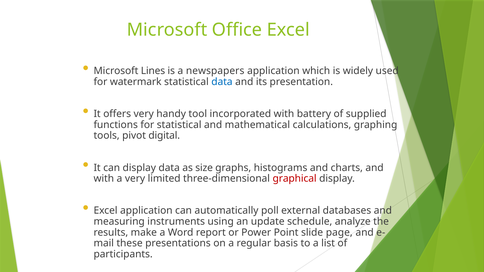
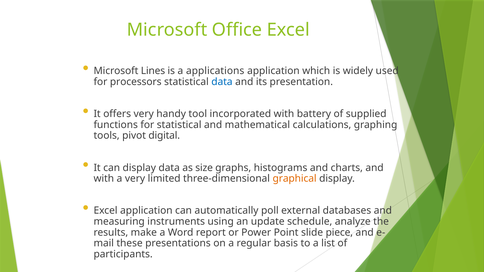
newspapers: newspapers -> applications
watermark: watermark -> processors
graphical colour: red -> orange
page: page -> piece
